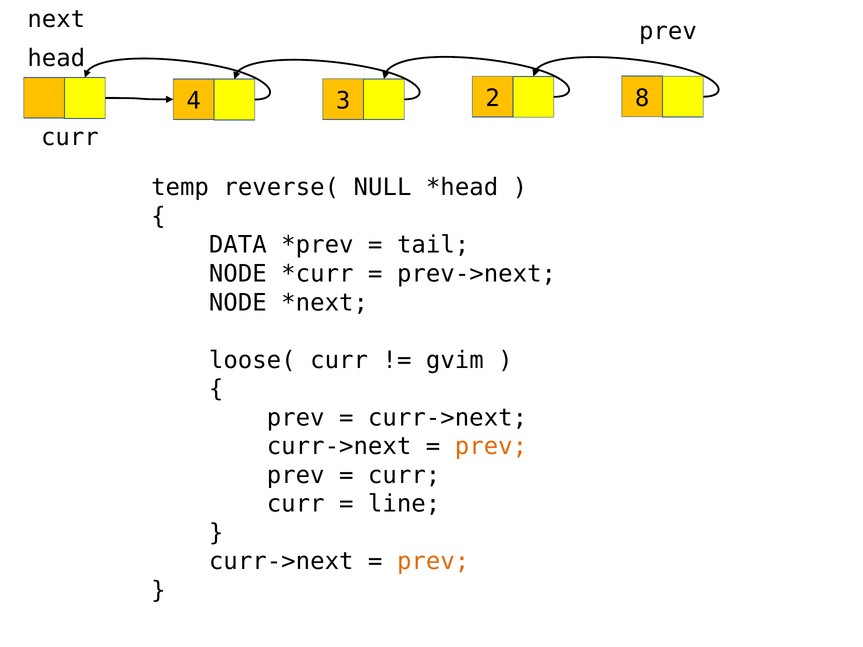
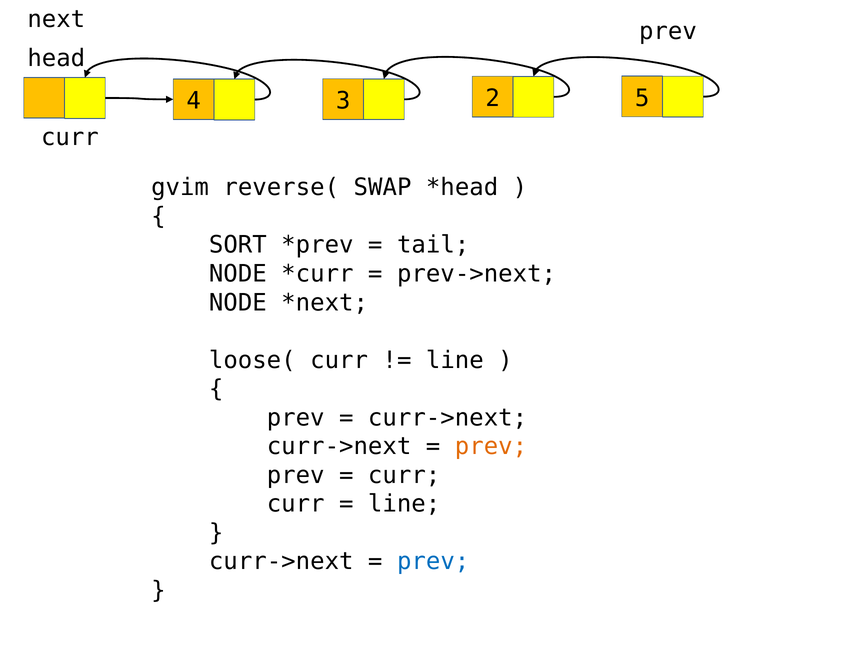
8: 8 -> 5
temp: temp -> gvim
NULL: NULL -> SWAP
DATA: DATA -> SORT
gvim at (455, 360): gvim -> line
prev at (433, 562) colour: orange -> blue
